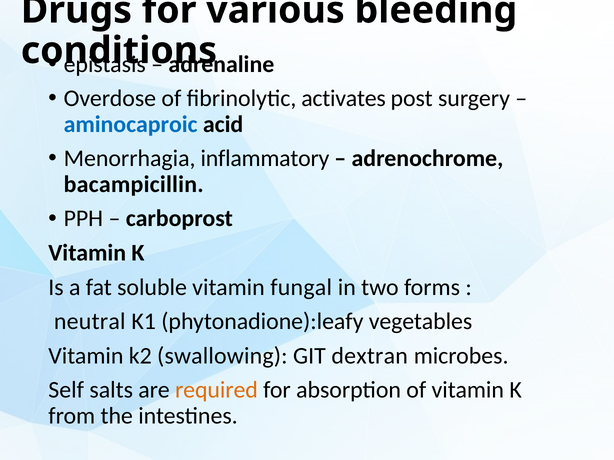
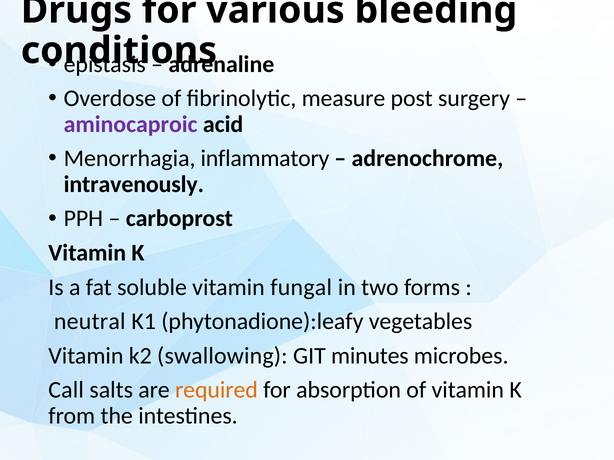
activates: activates -> measure
aminocaproic colour: blue -> purple
bacampicillin: bacampicillin -> intravenously
dextran: dextran -> minutes
Self: Self -> Call
